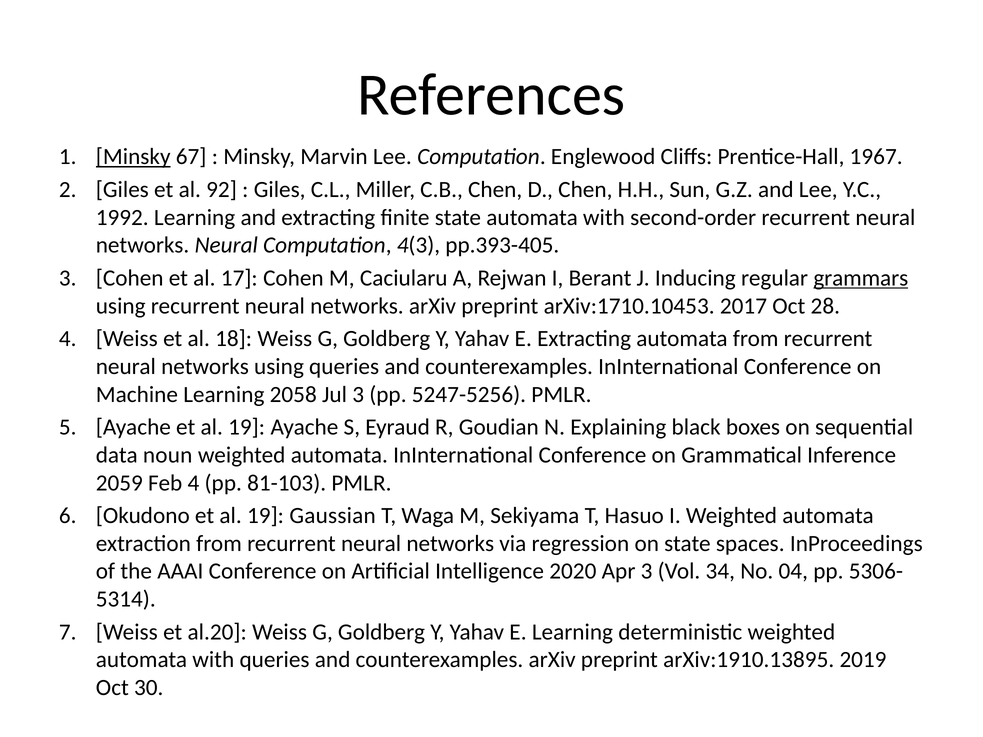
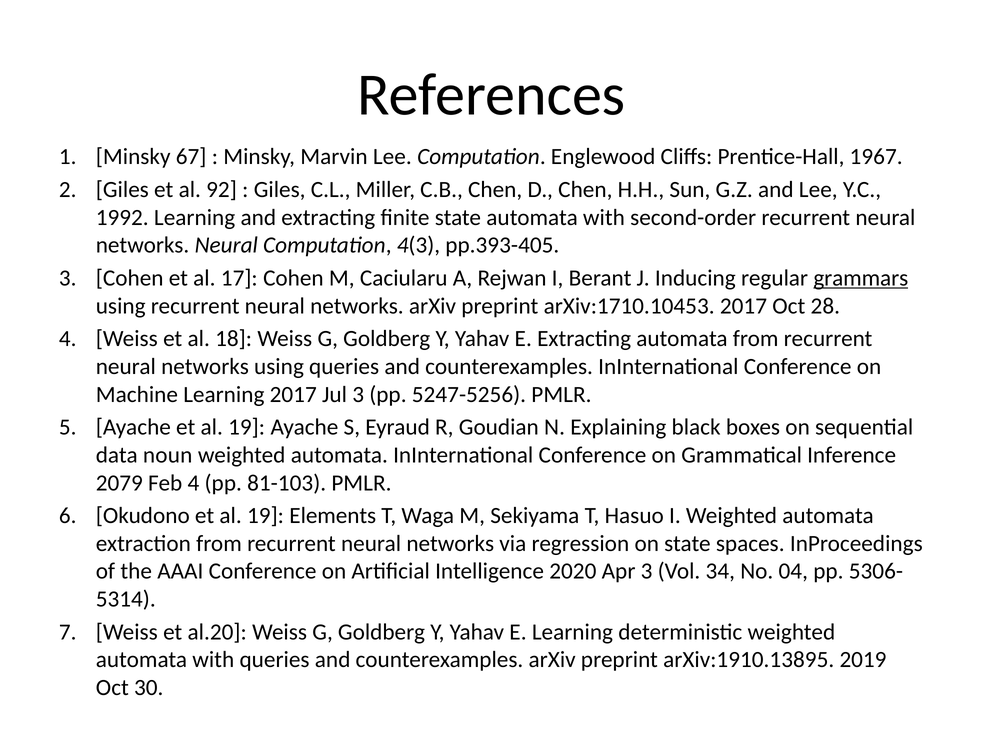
Minsky at (133, 157) underline: present -> none
Learning 2058: 2058 -> 2017
2059: 2059 -> 2079
Gaussian: Gaussian -> Elements
